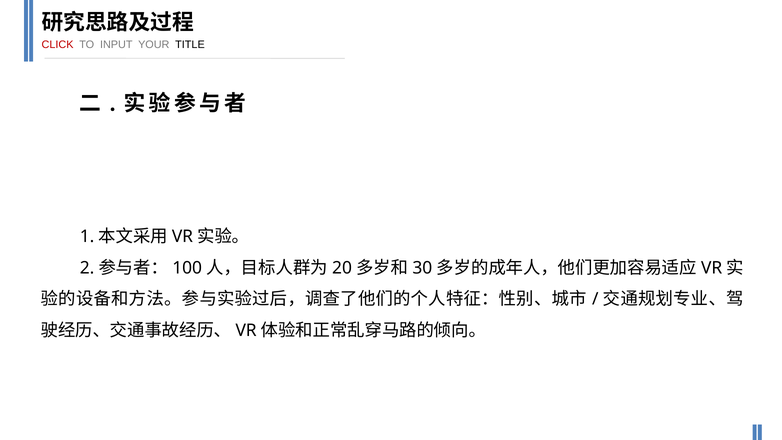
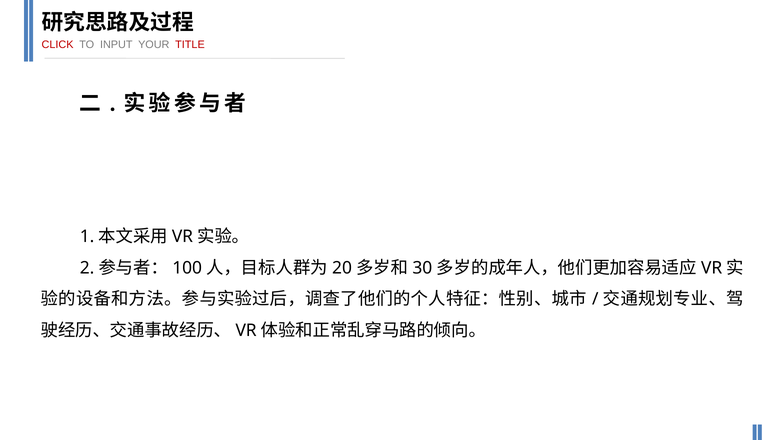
TITLE colour: black -> red
